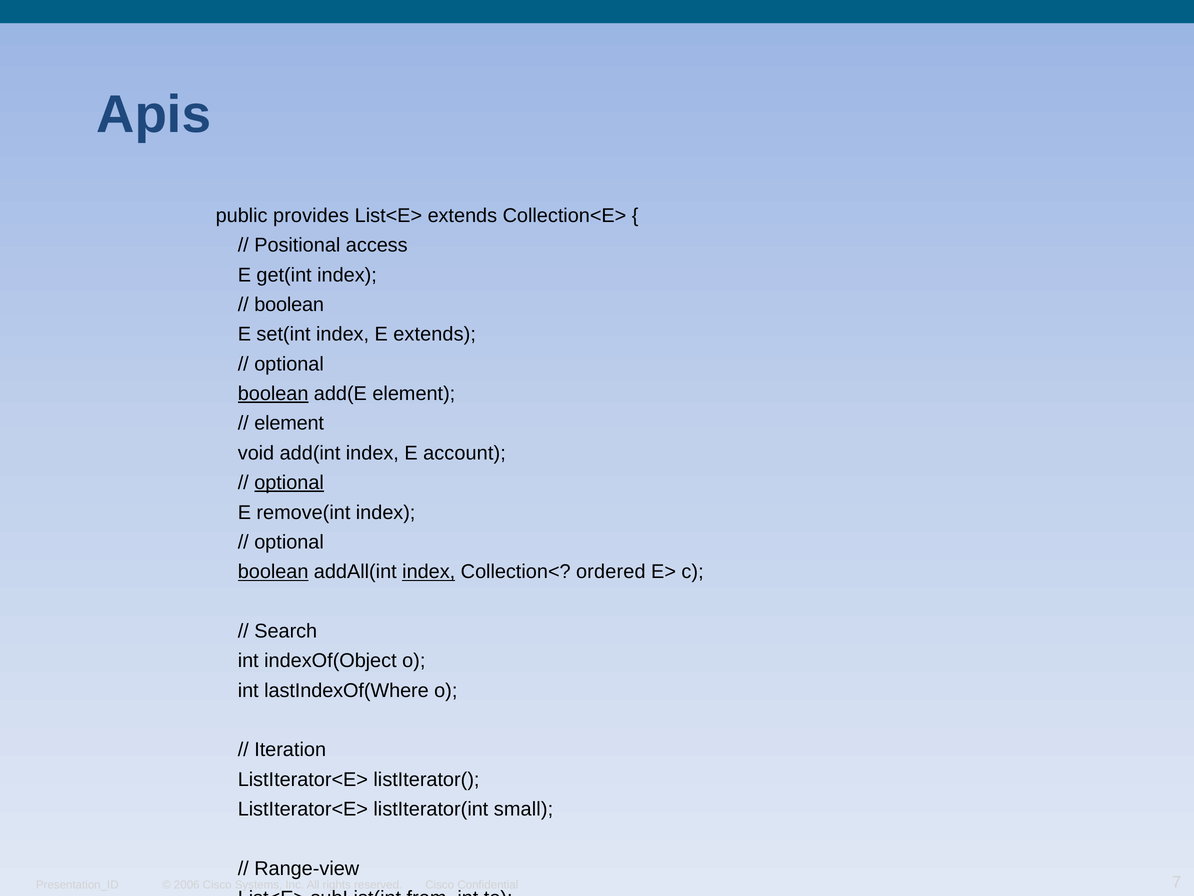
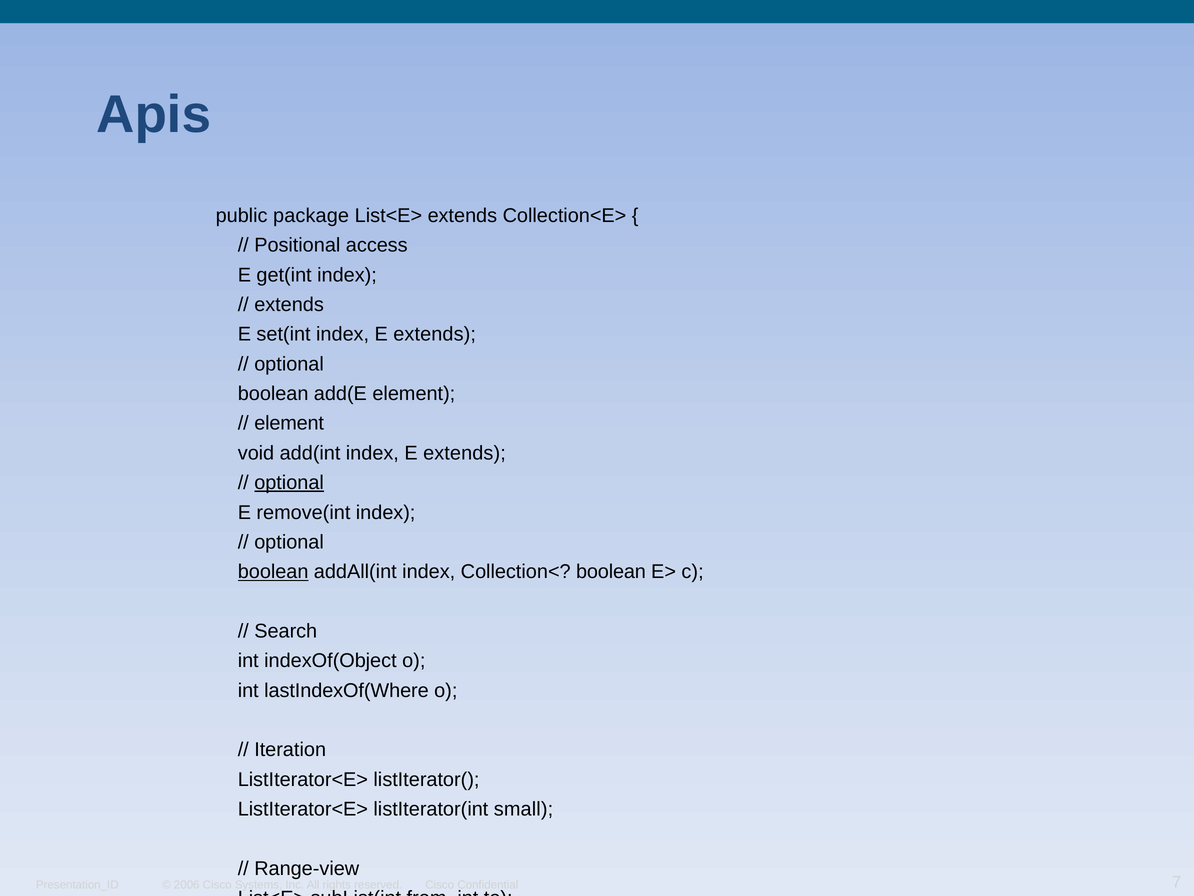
provides: provides -> package
boolean at (289, 305): boolean -> extends
boolean at (273, 394) underline: present -> none
add(int index E account: account -> extends
index at (429, 571) underline: present -> none
Collection< ordered: ordered -> boolean
